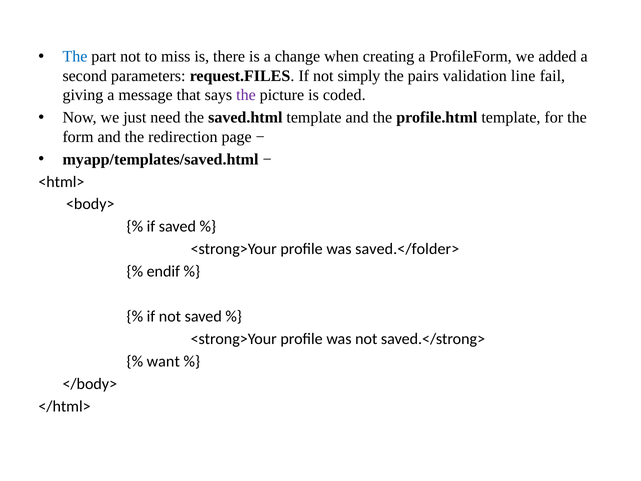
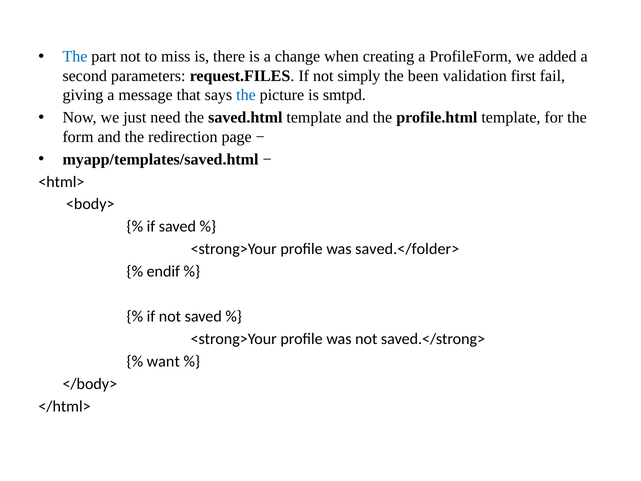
pairs: pairs -> been
line: line -> first
the at (246, 95) colour: purple -> blue
coded: coded -> smtpd
